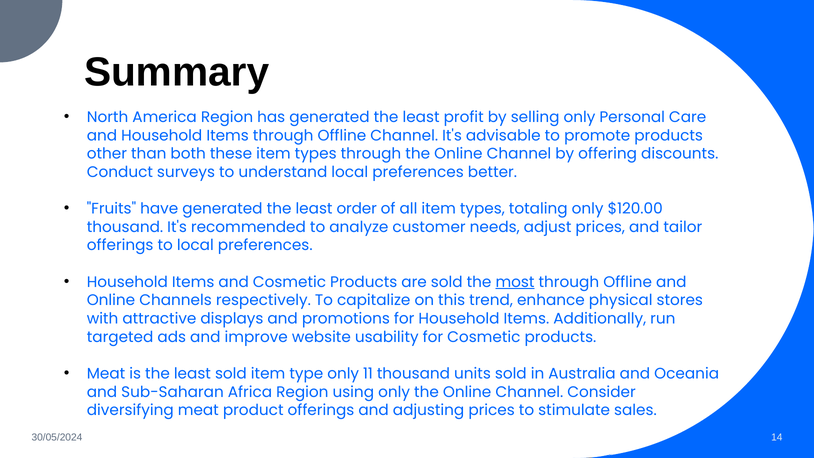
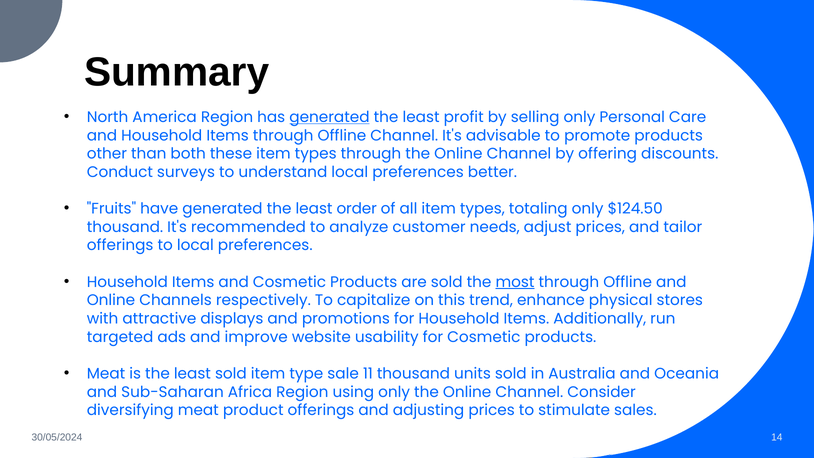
generated at (329, 117) underline: none -> present
$120.00: $120.00 -> $124.50
type only: only -> sale
